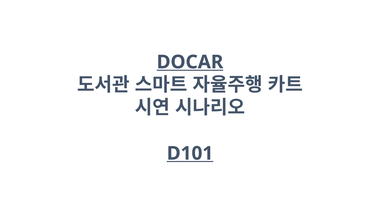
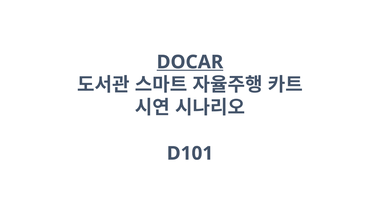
D101 underline: present -> none
